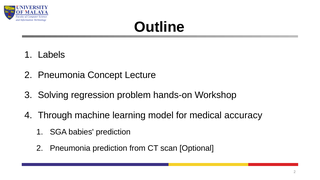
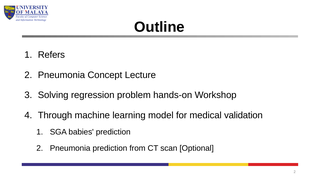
Labels: Labels -> Refers
accuracy: accuracy -> validation
